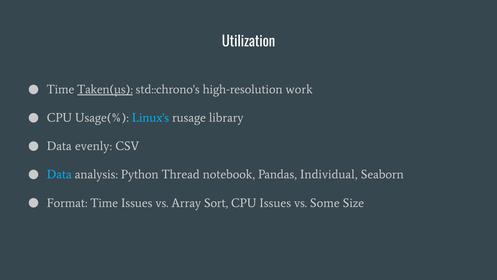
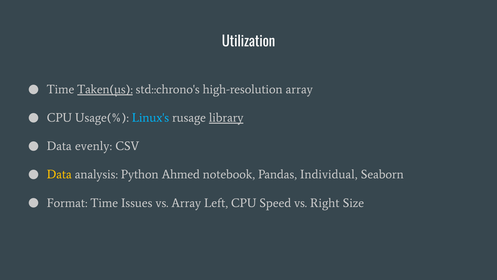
high-resolution work: work -> array
library underline: none -> present
Data at (59, 174) colour: light blue -> yellow
Thread: Thread -> Ahmed
Sort: Sort -> Left
CPU Issues: Issues -> Speed
Some: Some -> Right
